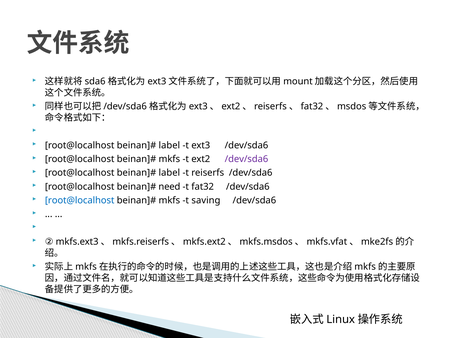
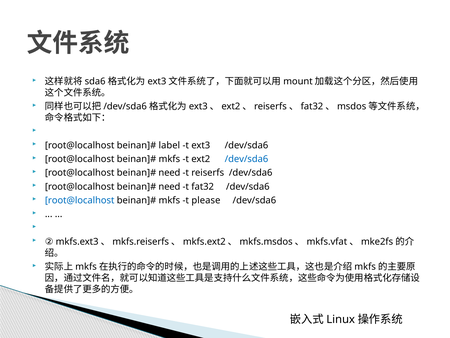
/dev/sda6 at (246, 159) colour: purple -> blue
label at (169, 173): label -> need
saving: saving -> please
